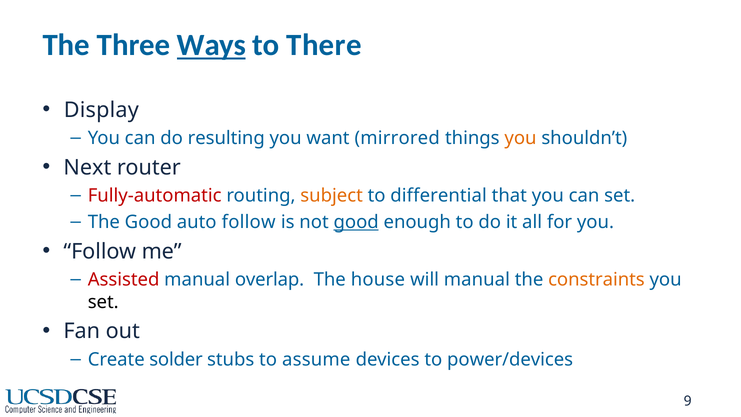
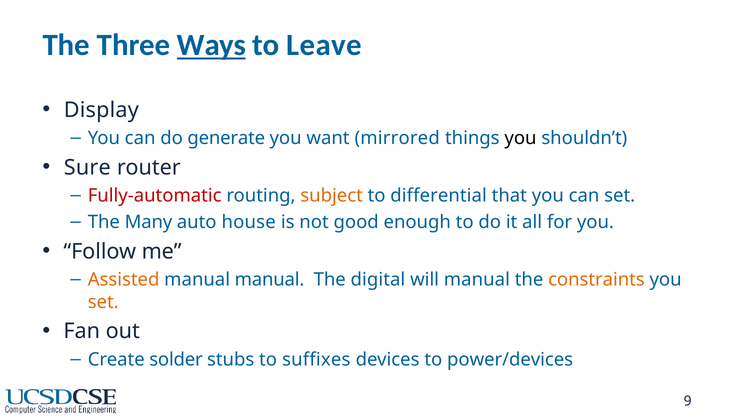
There: There -> Leave
resulting: resulting -> generate
you at (521, 138) colour: orange -> black
Next: Next -> Sure
The Good: Good -> Many
auto follow: follow -> house
good at (356, 222) underline: present -> none
Assisted colour: red -> orange
manual overlap: overlap -> manual
house: house -> digital
set at (103, 302) colour: black -> orange
assume: assume -> suffixes
